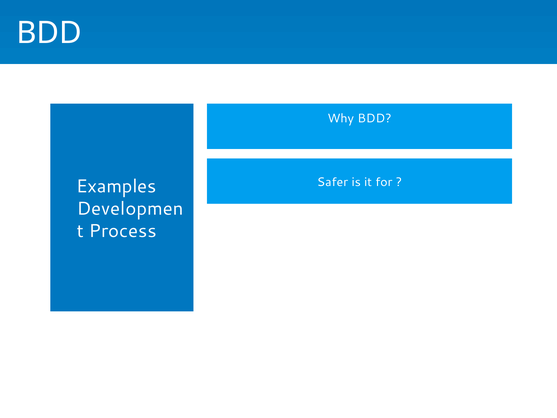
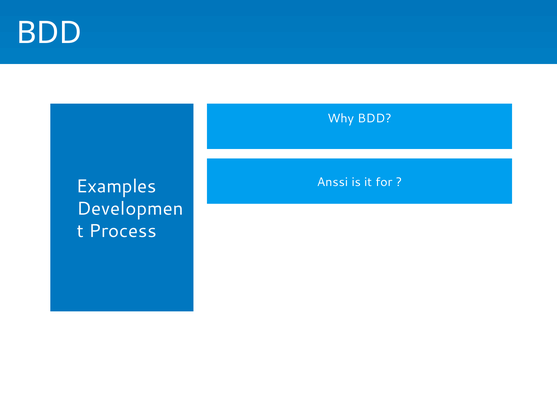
Safer: Safer -> Anssi
